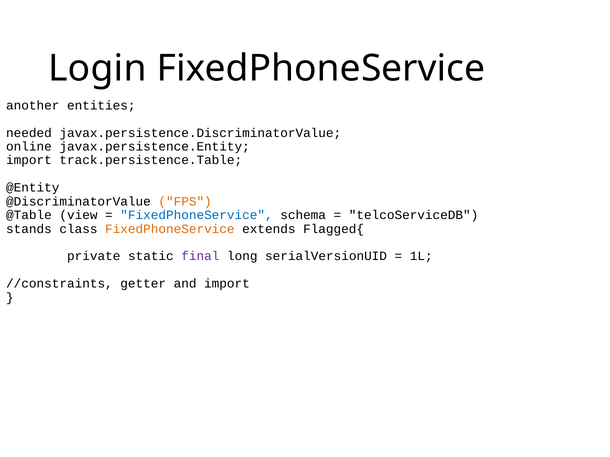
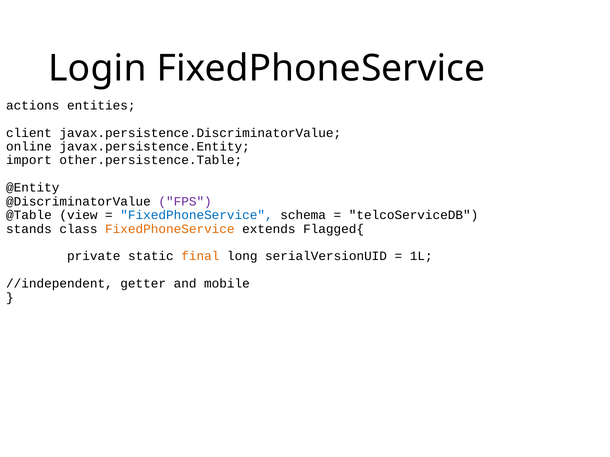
another: another -> actions
needed: needed -> client
track.persistence.Table: track.persistence.Table -> other.persistence.Table
FPS colour: orange -> purple
final colour: purple -> orange
//constraints: //constraints -> //independent
and import: import -> mobile
